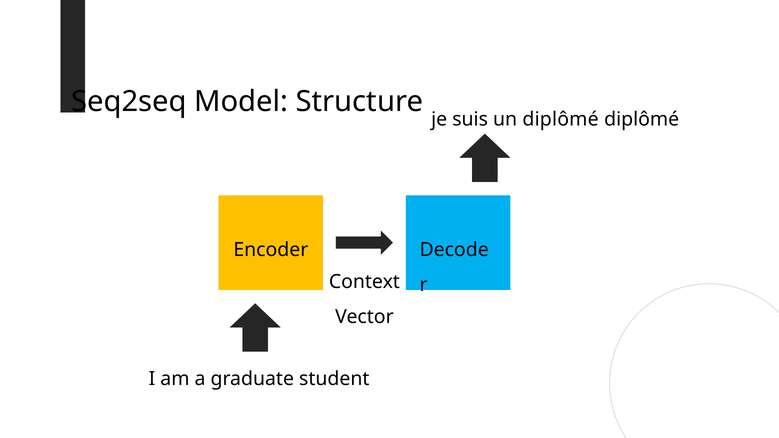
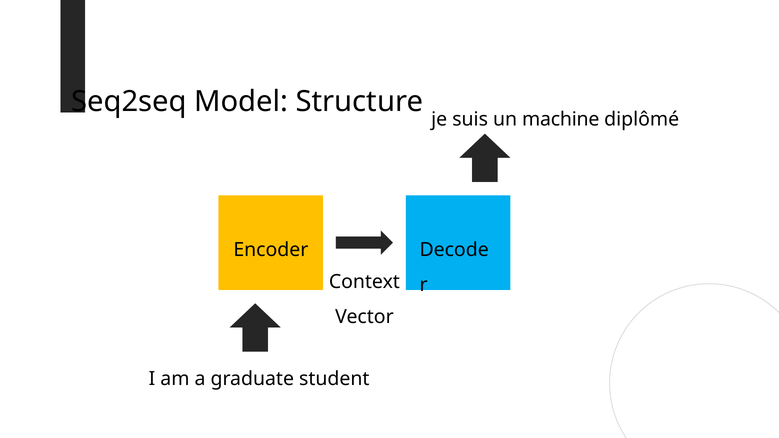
un diplômé: diplômé -> machine
